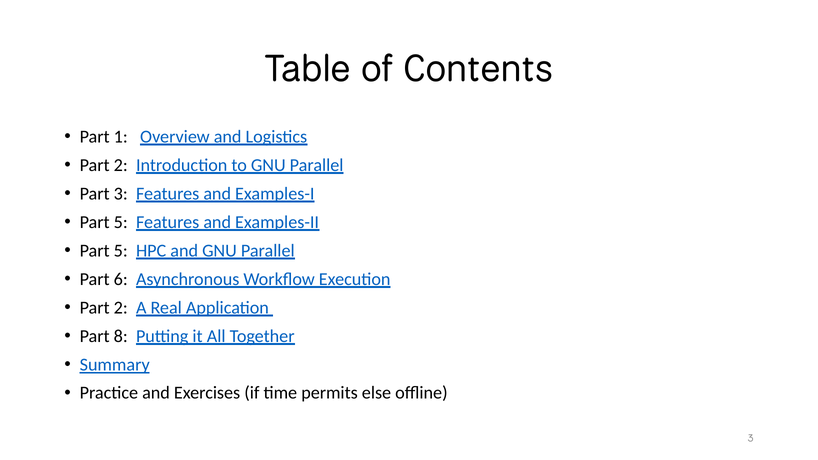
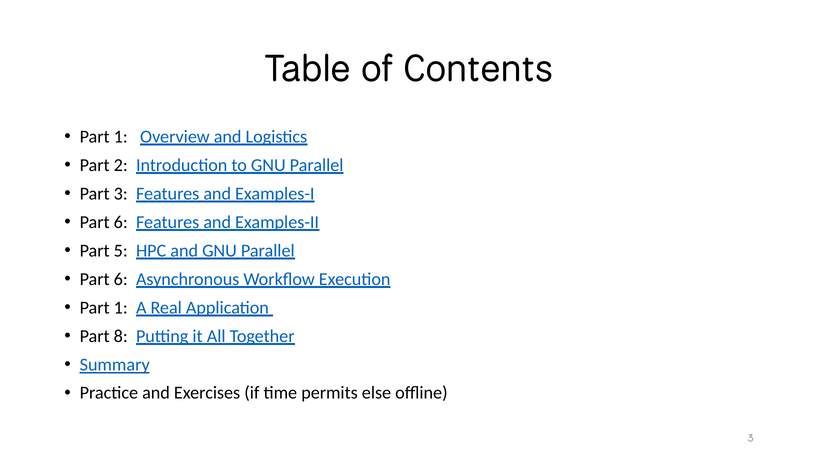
5 at (121, 222): 5 -> 6
2 at (121, 308): 2 -> 1
